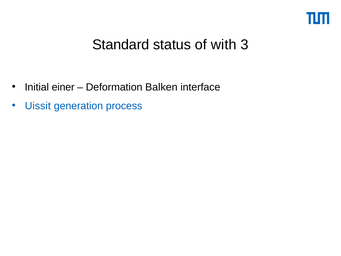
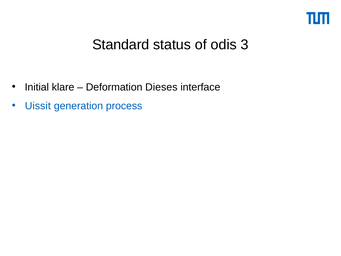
with: with -> odis
einer: einer -> klare
Balken: Balken -> Dieses
